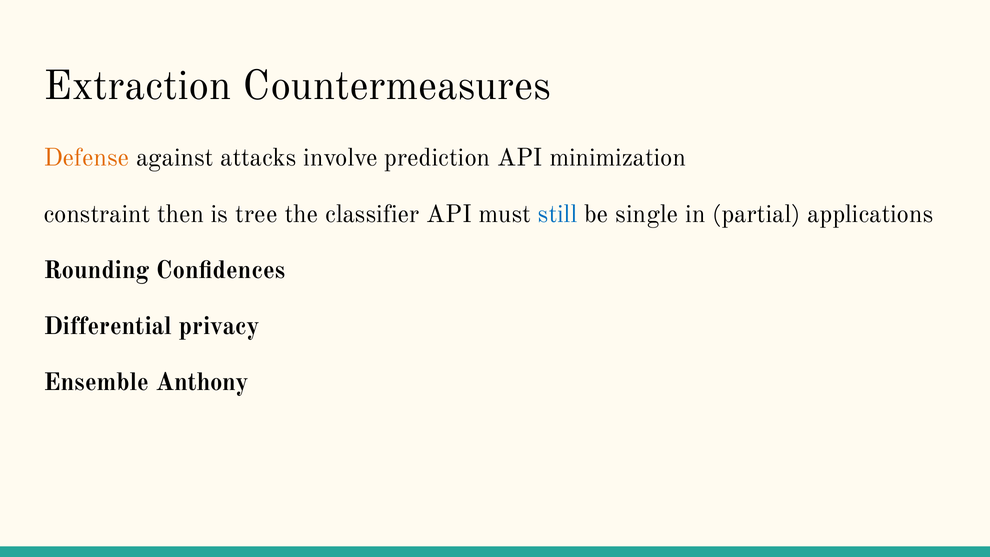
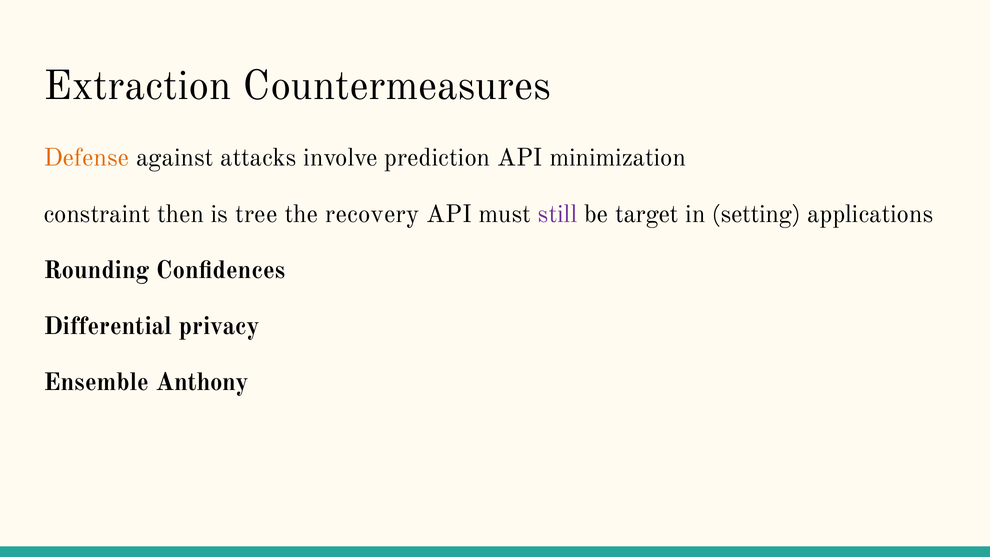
classifier: classifier -> recovery
still colour: blue -> purple
single: single -> target
partial: partial -> setting
